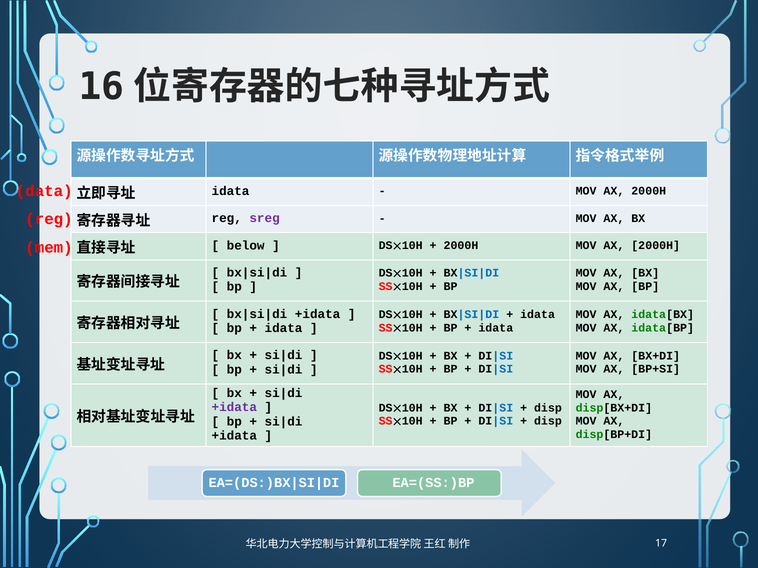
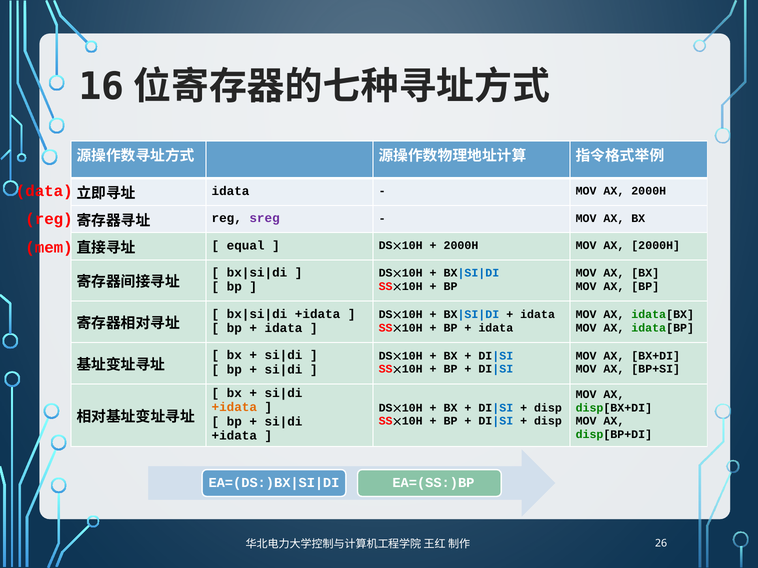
below: below -> equal
+idata at (234, 408) colour: purple -> orange
17: 17 -> 26
